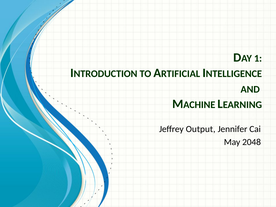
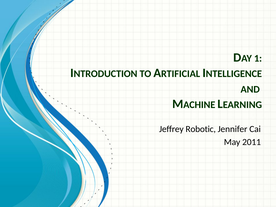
Output: Output -> Robotic
2048: 2048 -> 2011
